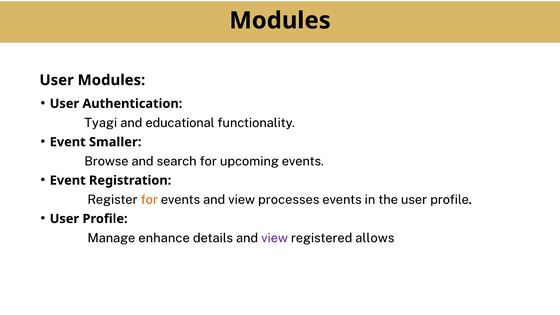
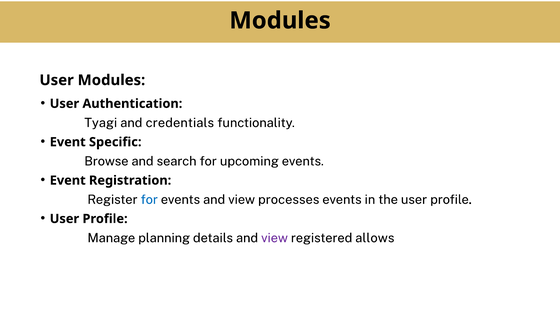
educational: educational -> credentials
Smaller: Smaller -> Specific
for at (149, 200) colour: orange -> blue
enhance: enhance -> planning
